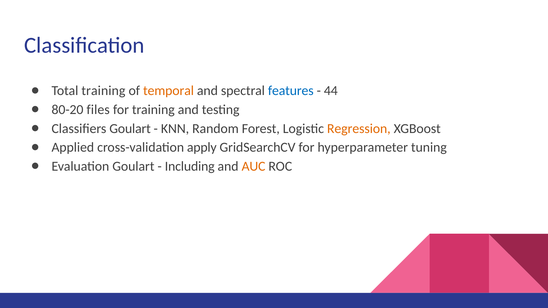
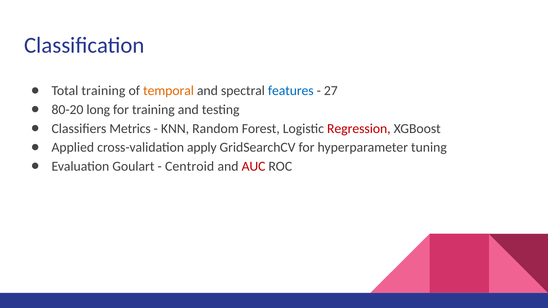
44: 44 -> 27
files: files -> long
Classifiers Goulart: Goulart -> Metrics
Regression colour: orange -> red
Including: Including -> Centroid
AUC colour: orange -> red
